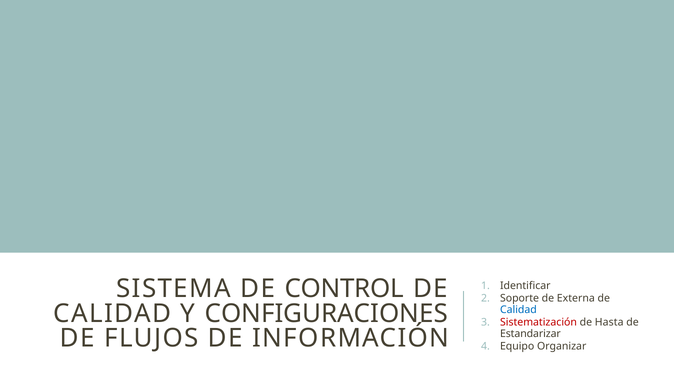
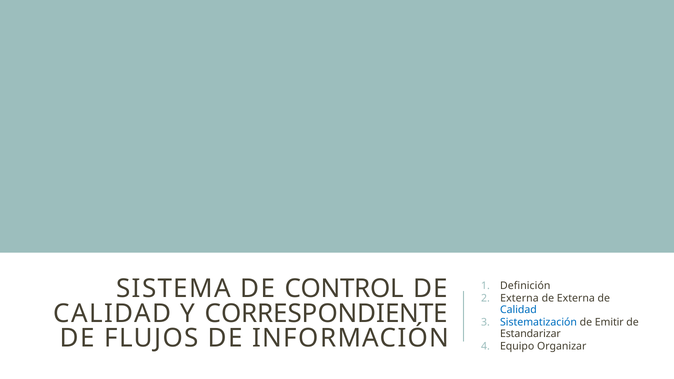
Identificar: Identificar -> Definición
Soporte at (520, 298): Soporte -> Externa
CONFIGURACIONES: CONFIGURACIONES -> CORRESPONDIENTE
Sistematización colour: red -> blue
Hasta: Hasta -> Emitir
